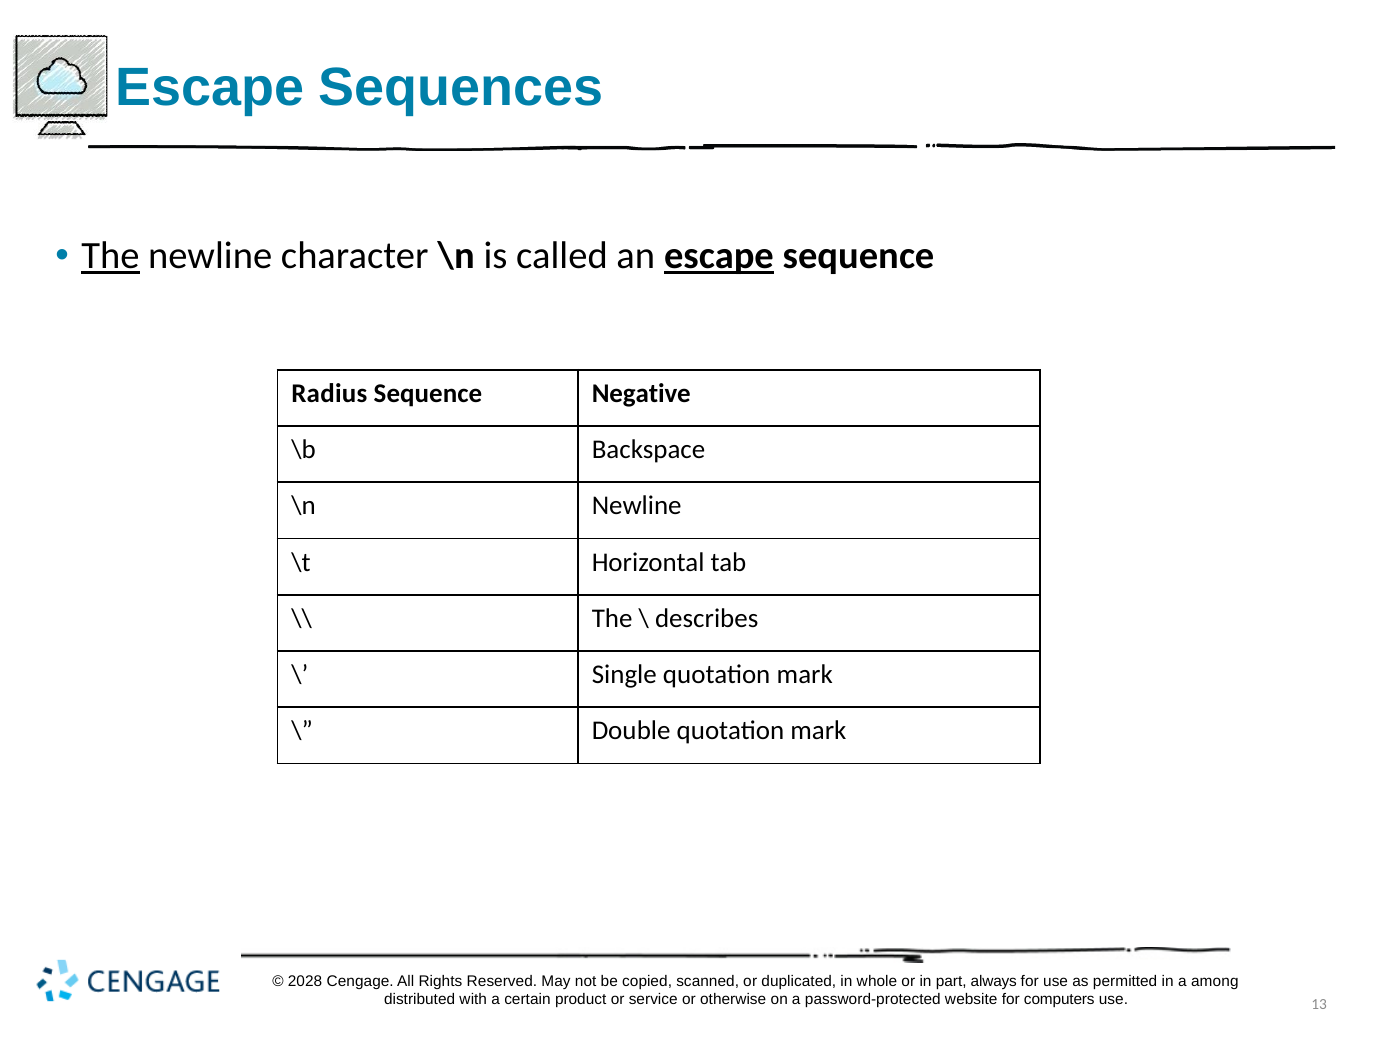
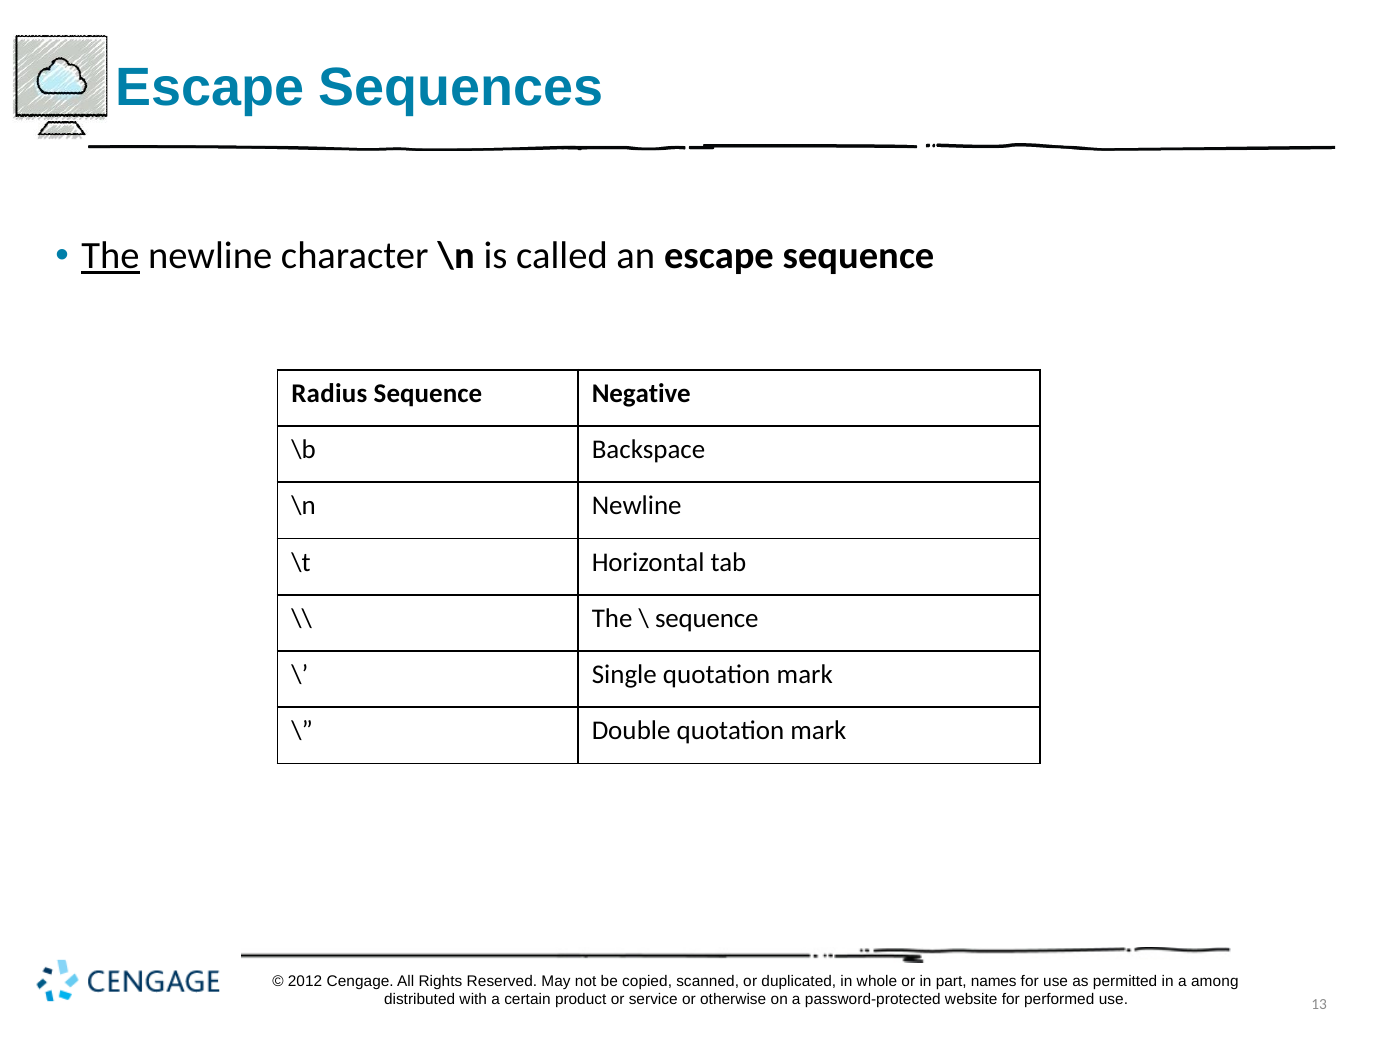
escape at (719, 256) underline: present -> none
describes at (707, 619): describes -> sequence
2028: 2028 -> 2012
always: always -> names
computers: computers -> performed
